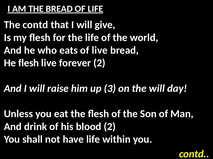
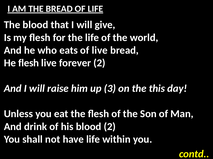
The contd: contd -> blood
the will: will -> this
